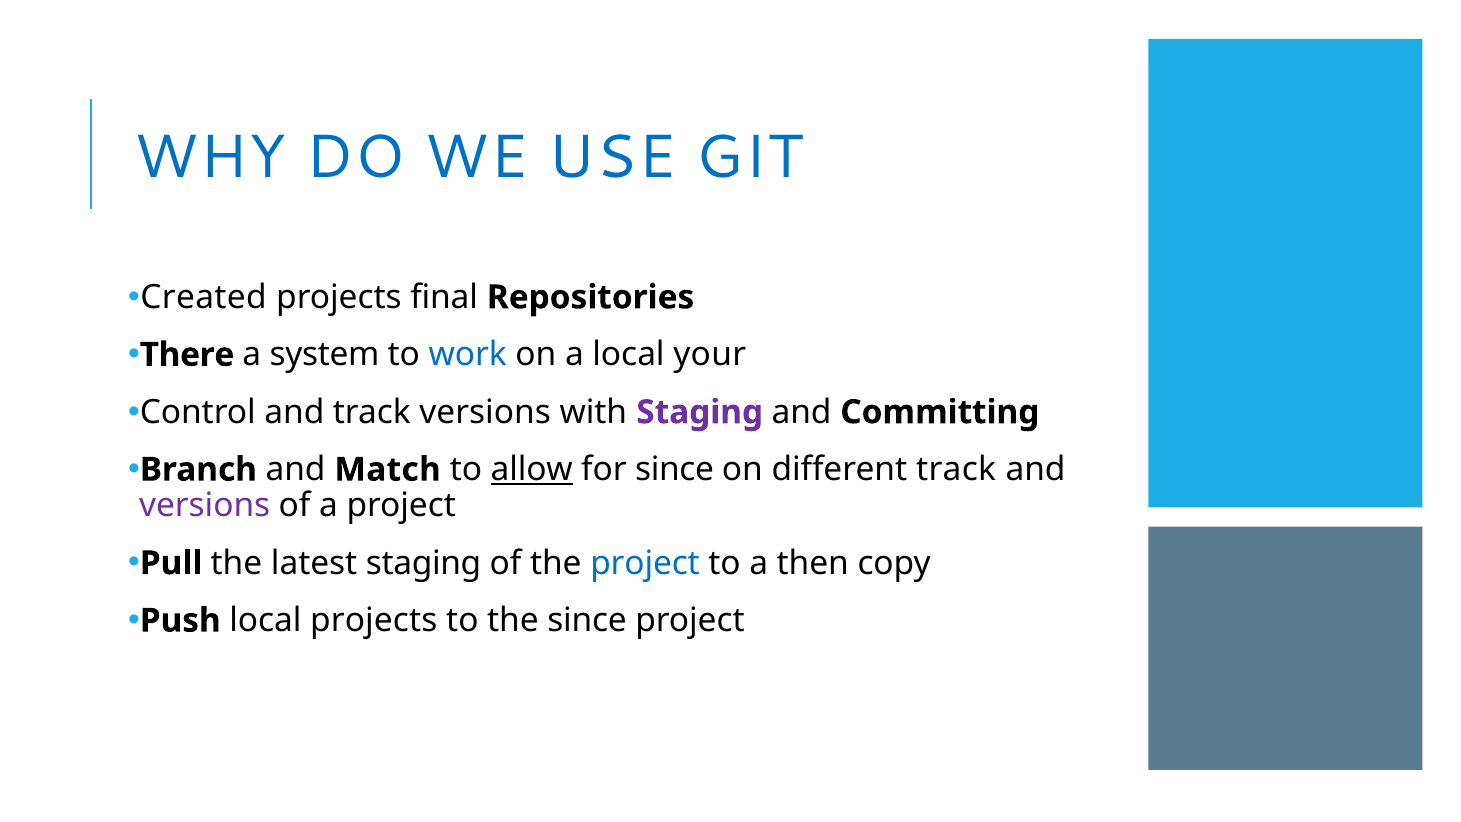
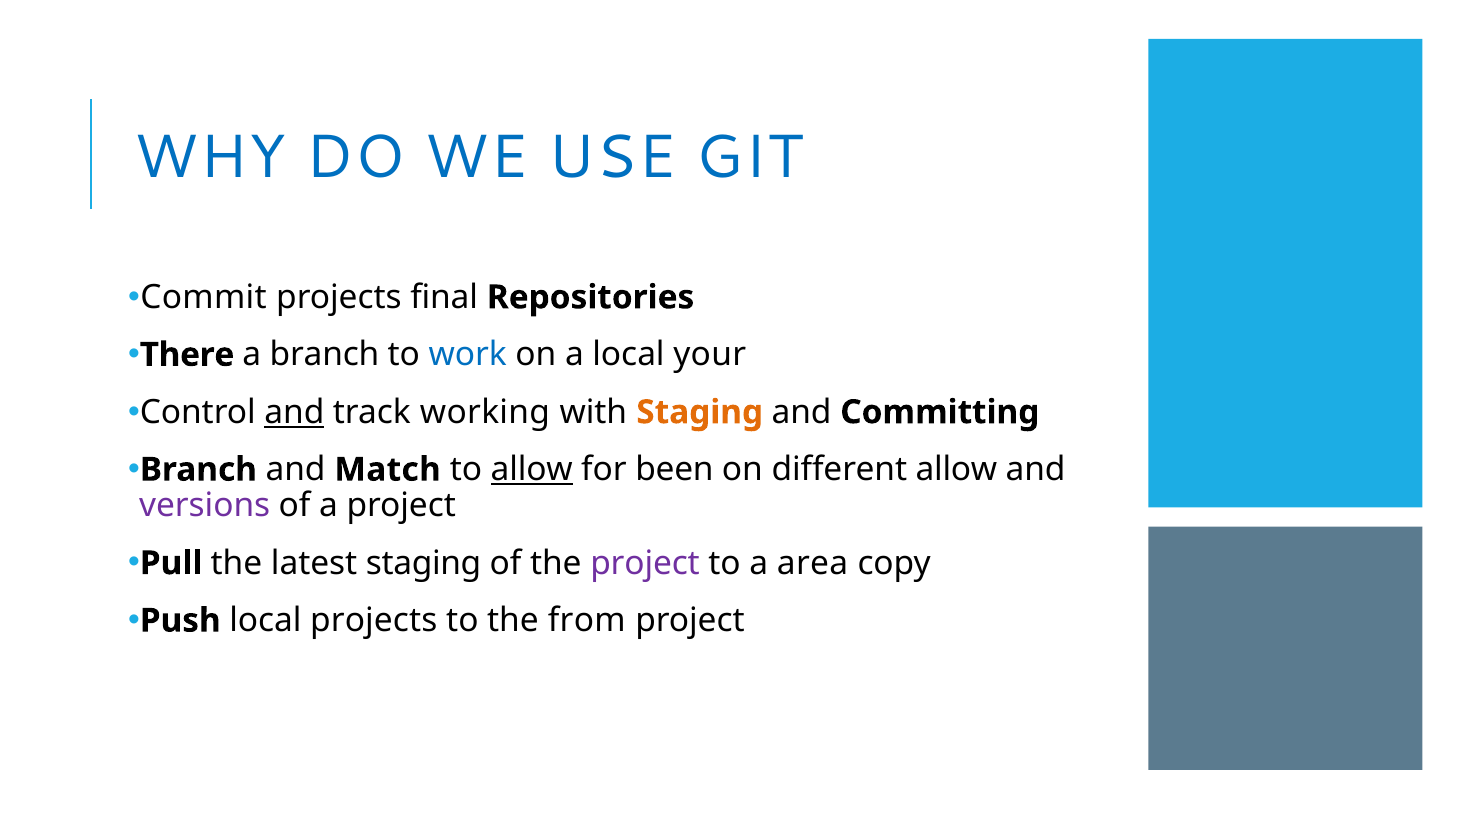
Created: Created -> Commit
a system: system -> branch
and at (294, 412) underline: none -> present
track versions: versions -> working
Staging at (700, 412) colour: purple -> orange
for since: since -> been
different track: track -> allow
project at (645, 563) colour: blue -> purple
then: then -> area
the since: since -> from
